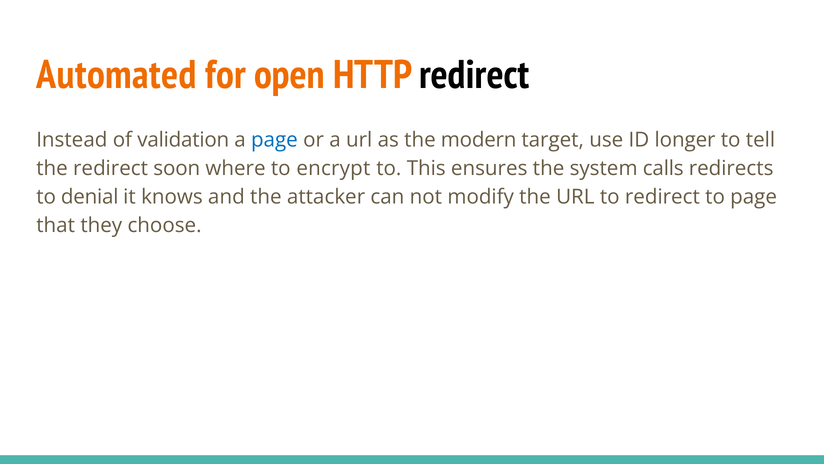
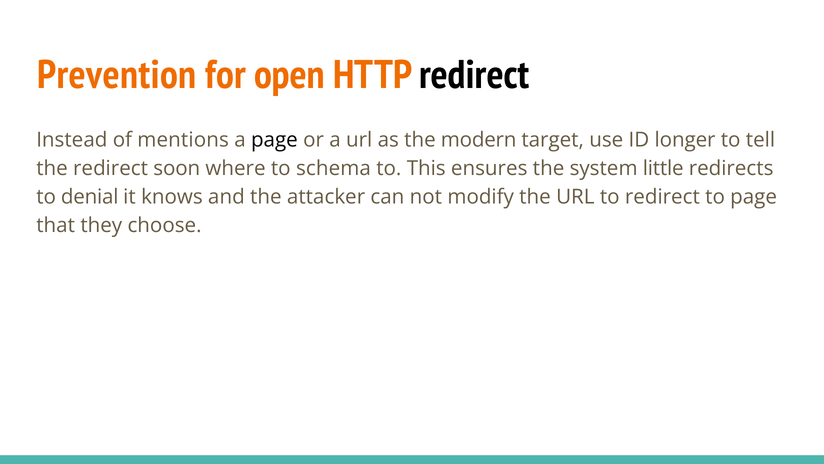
Automated: Automated -> Prevention
validation: validation -> mentions
page at (274, 140) colour: blue -> black
encrypt: encrypt -> schema
calls: calls -> little
